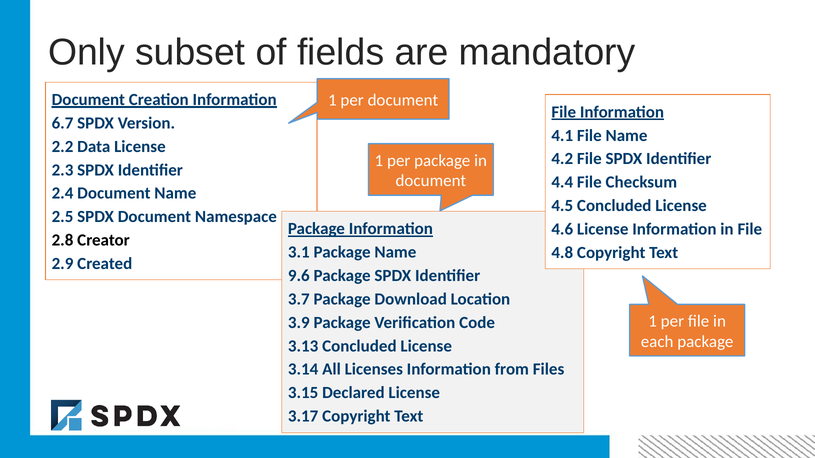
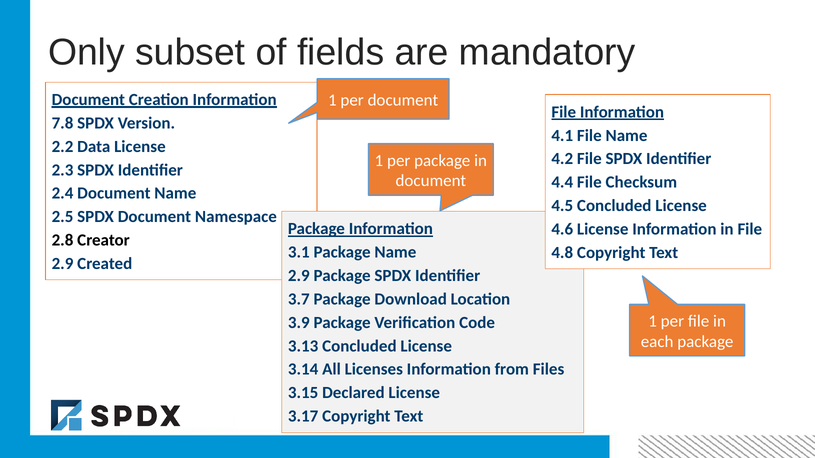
6.7: 6.7 -> 7.8
9.6 at (299, 276): 9.6 -> 2.9
